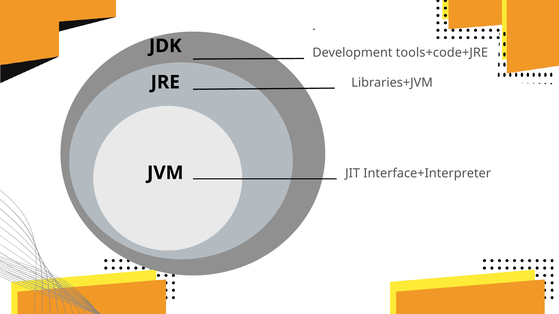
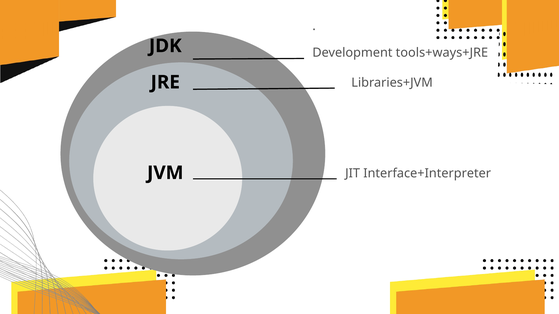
tools+code+JRE: tools+code+JRE -> tools+ways+JRE
